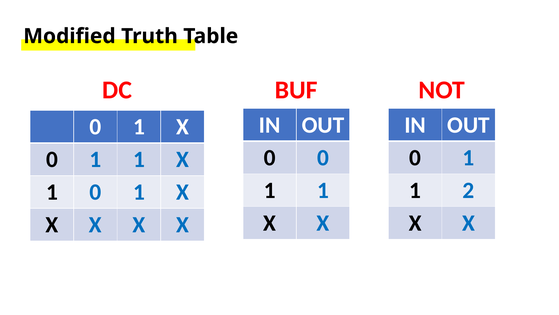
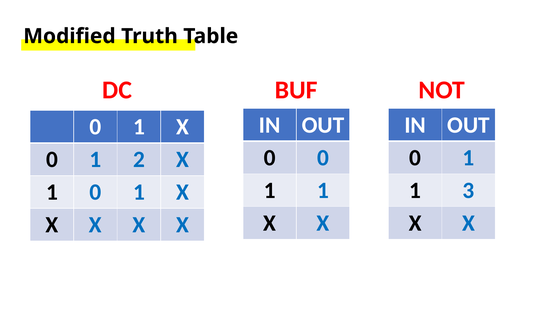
1 at (139, 159): 1 -> 2
2: 2 -> 3
